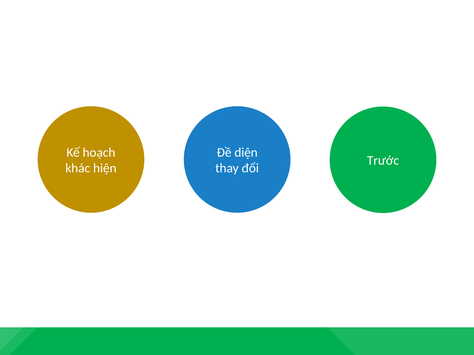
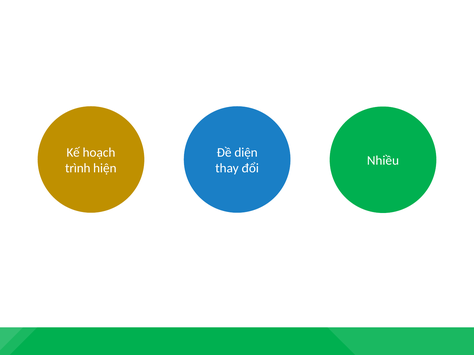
Trước: Trước -> Nhiều
khác: khác -> trình
